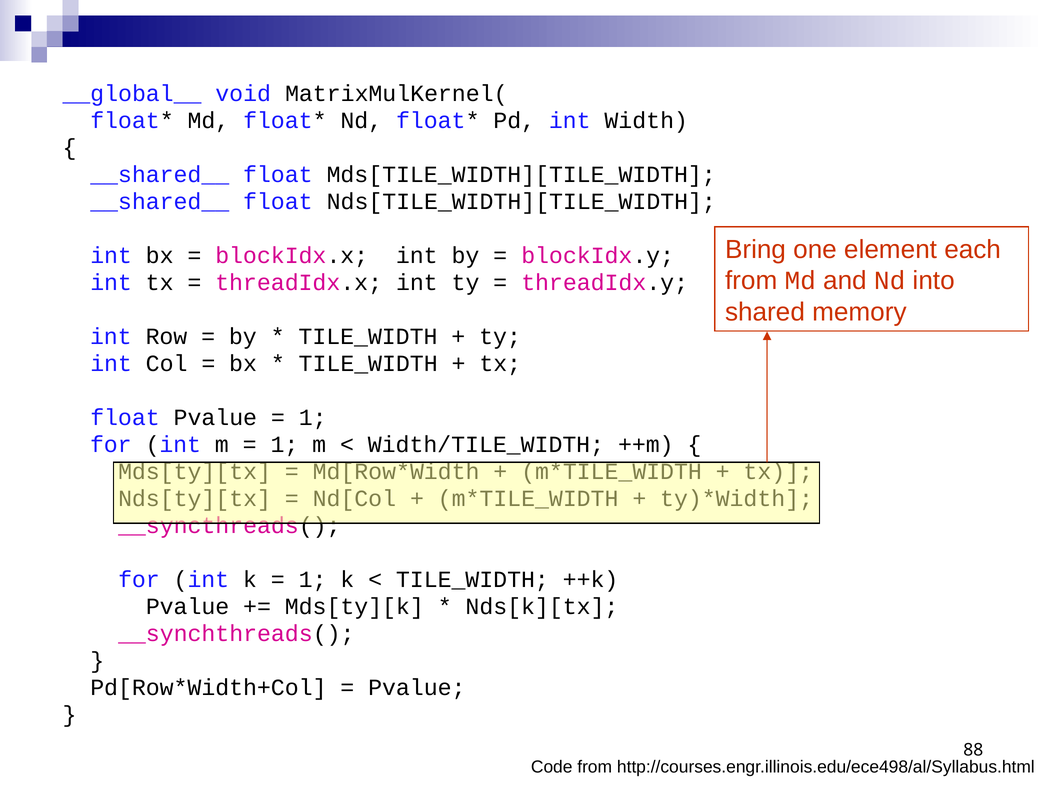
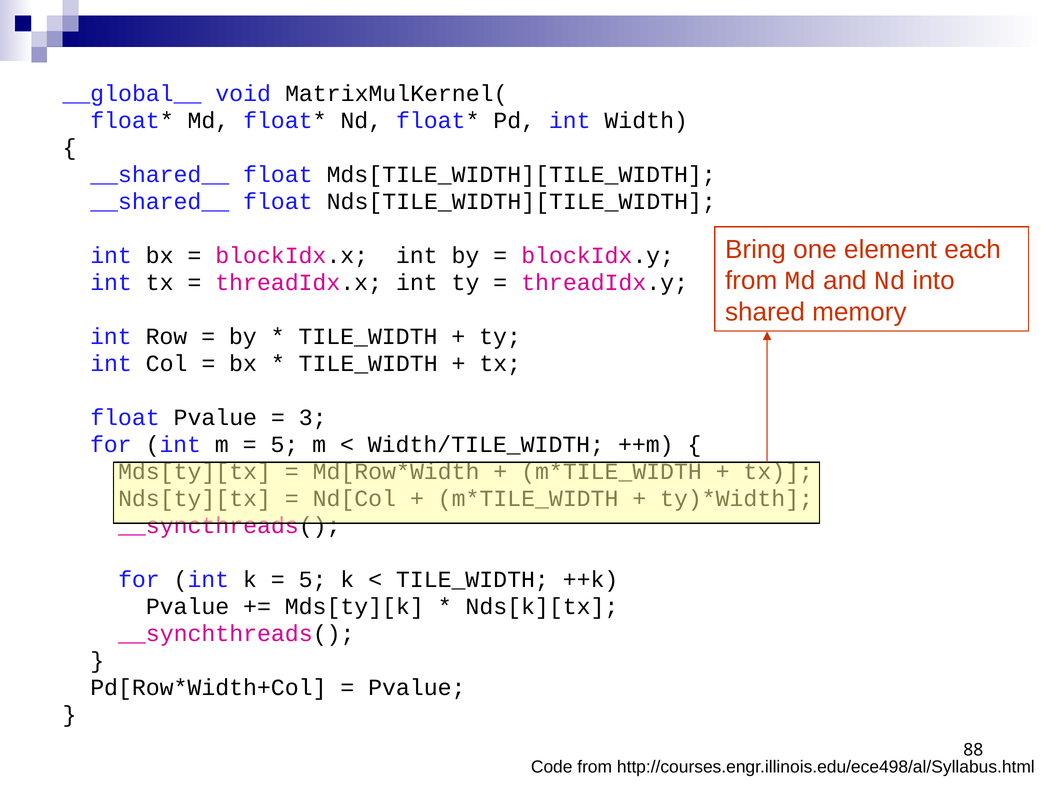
1 at (313, 417): 1 -> 3
1 at (284, 444): 1 -> 5
1 at (313, 579): 1 -> 5
